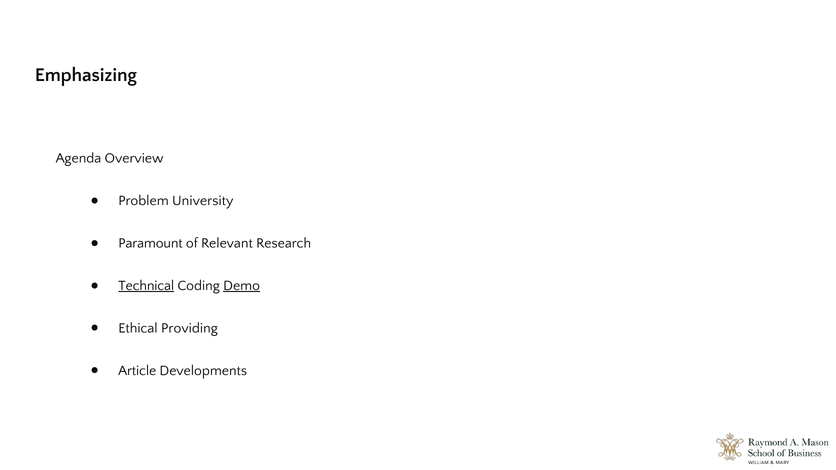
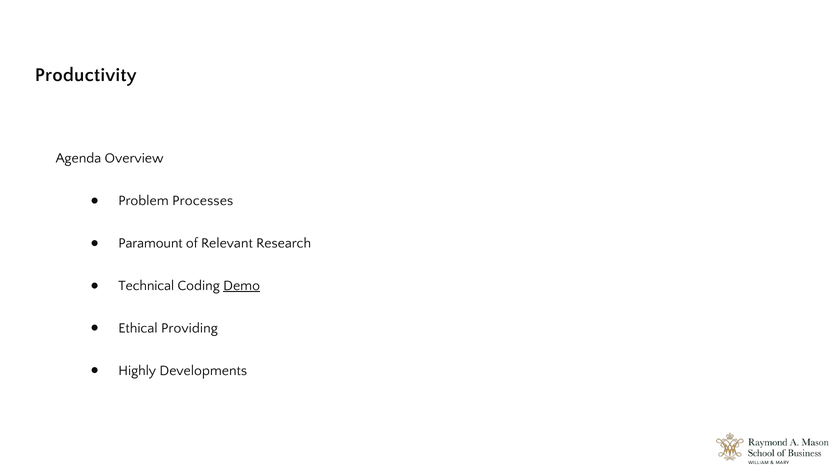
Emphasizing: Emphasizing -> Productivity
University: University -> Processes
Technical underline: present -> none
Article: Article -> Highly
